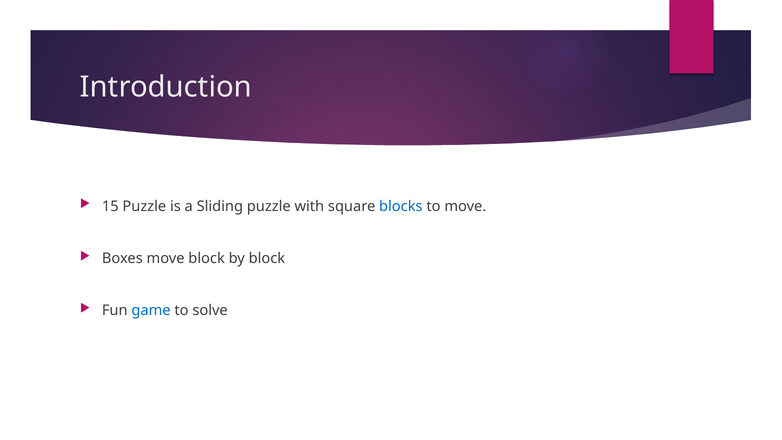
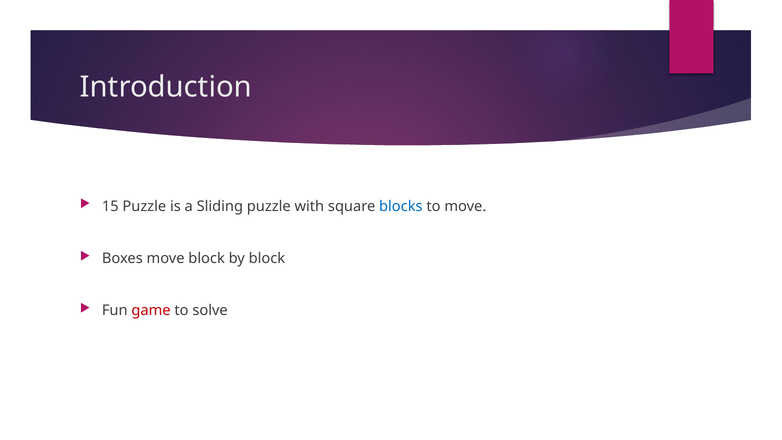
game colour: blue -> red
